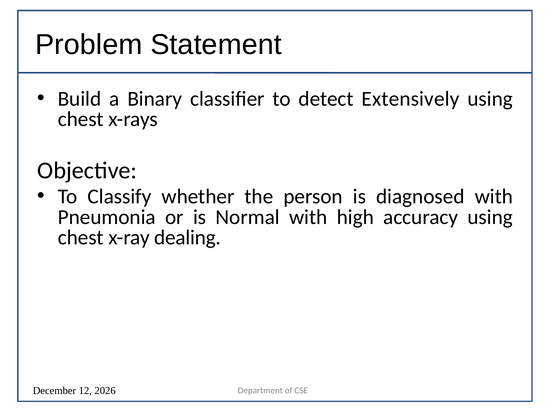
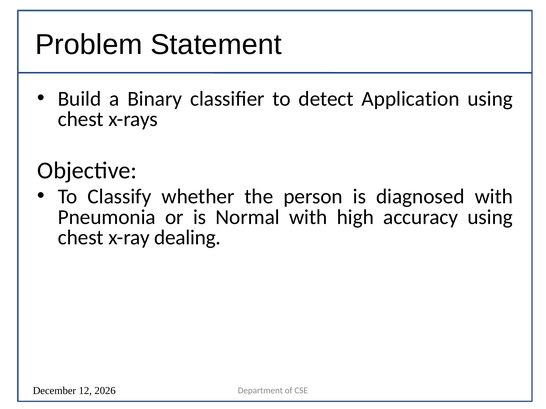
Extensively: Extensively -> Application
